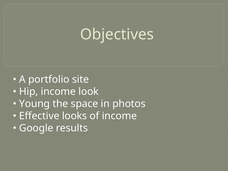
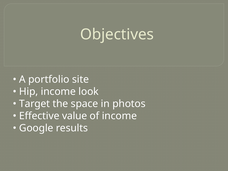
Young: Young -> Target
looks: looks -> value
